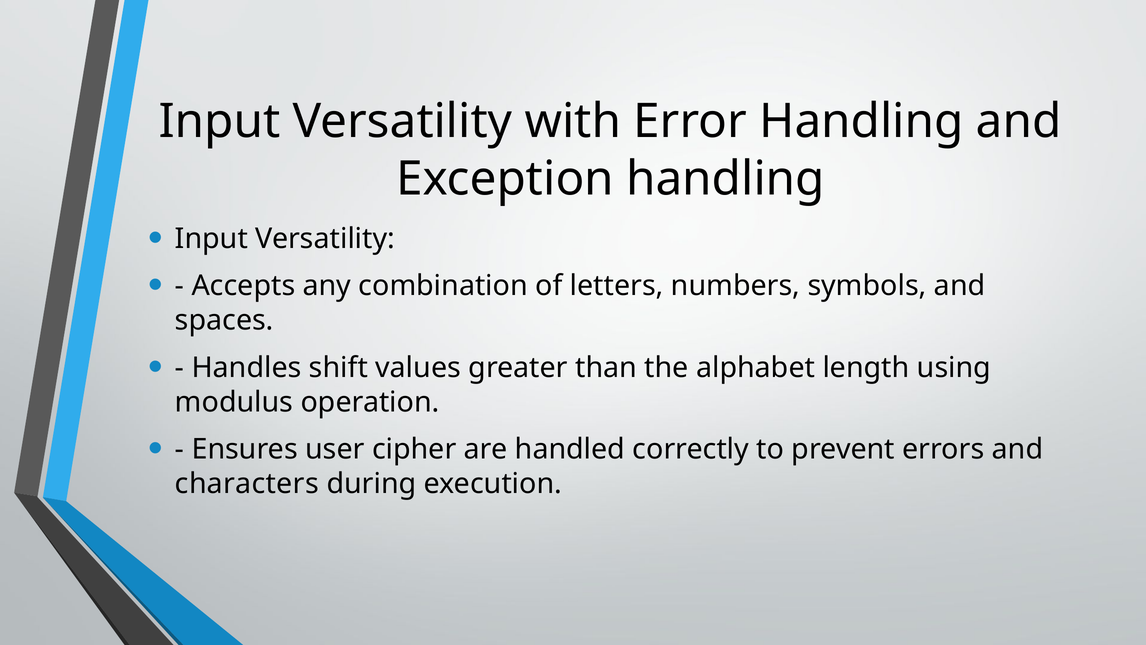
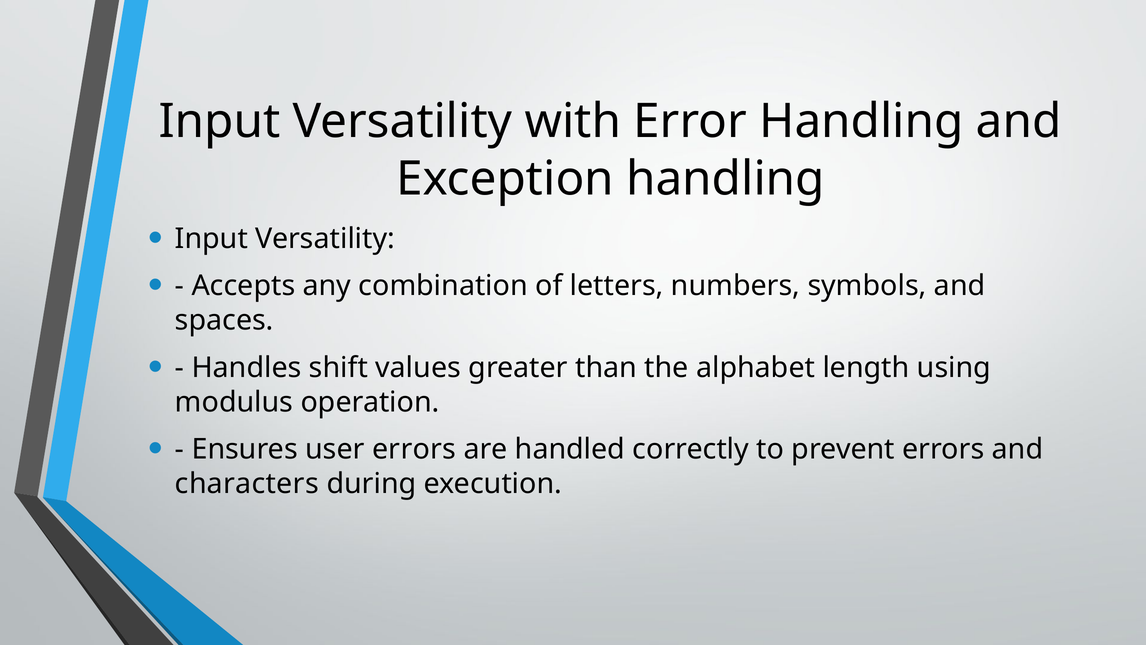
user cipher: cipher -> errors
